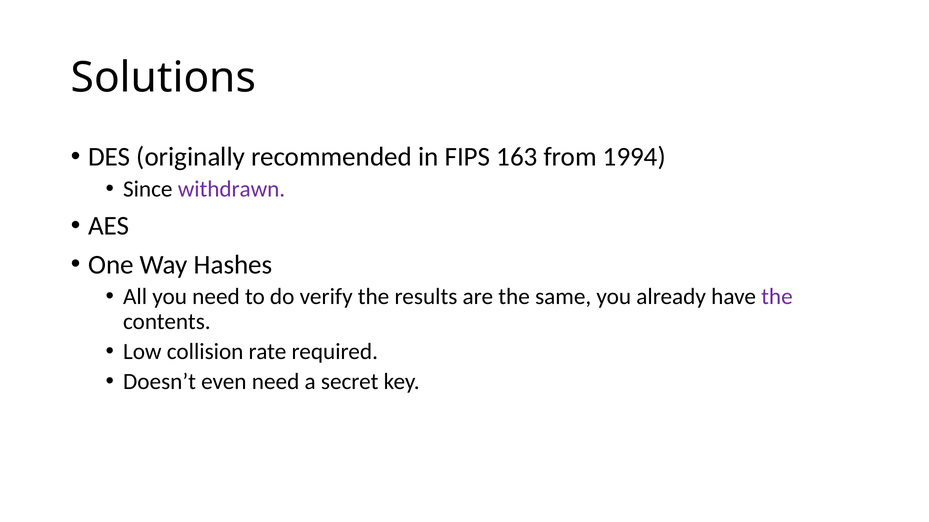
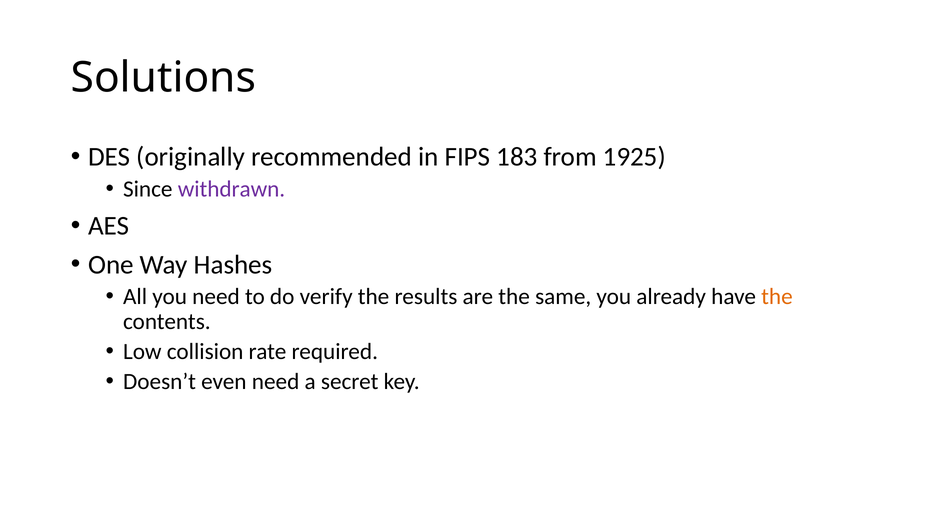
163: 163 -> 183
1994: 1994 -> 1925
the at (777, 297) colour: purple -> orange
